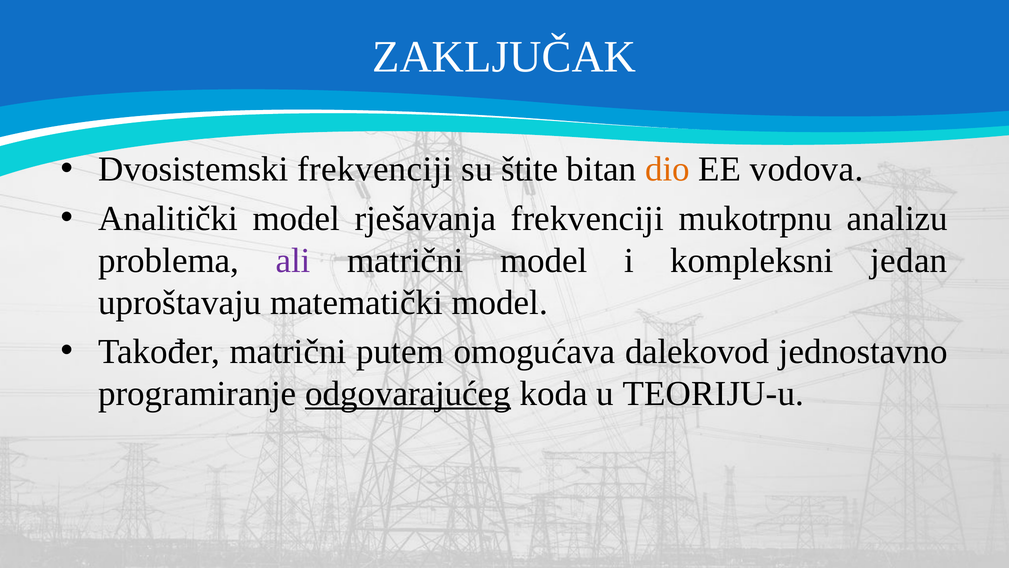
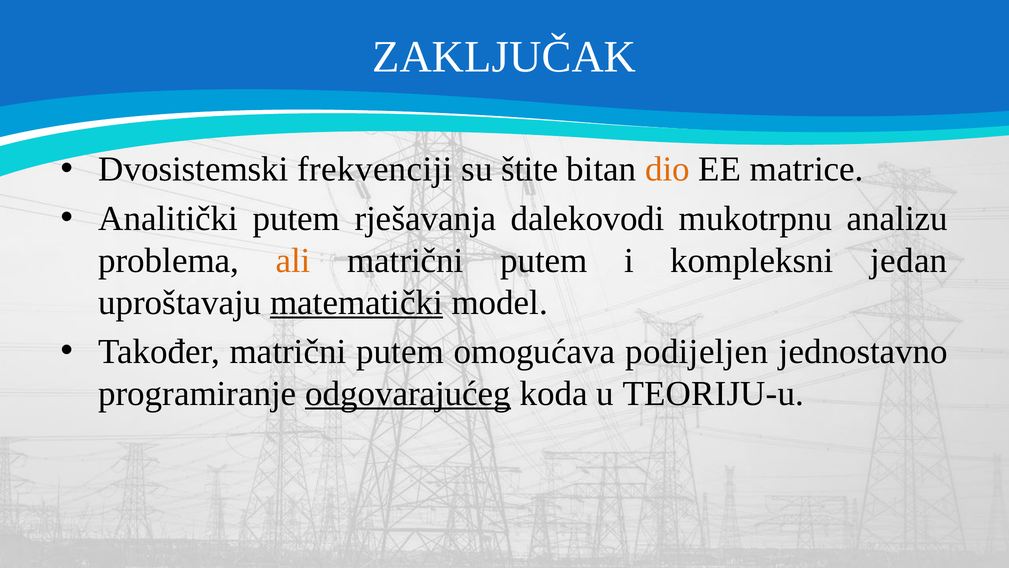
vodova: vodova -> matrice
Analitički model: model -> putem
rješavanja frekvenciji: frekvenciji -> dalekovodi
ali colour: purple -> orange
model at (544, 260): model -> putem
matematički underline: none -> present
dalekovod: dalekovod -> podijeljen
